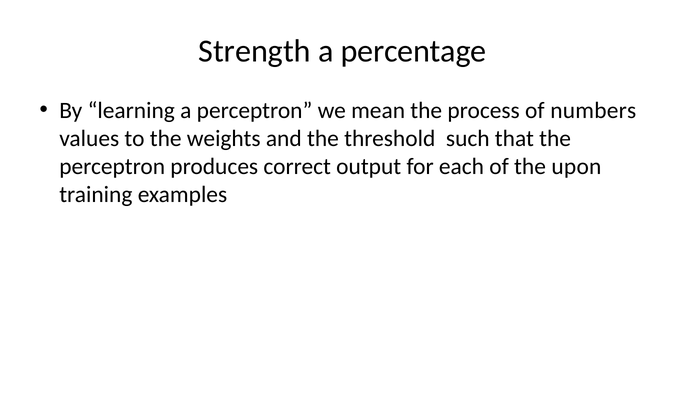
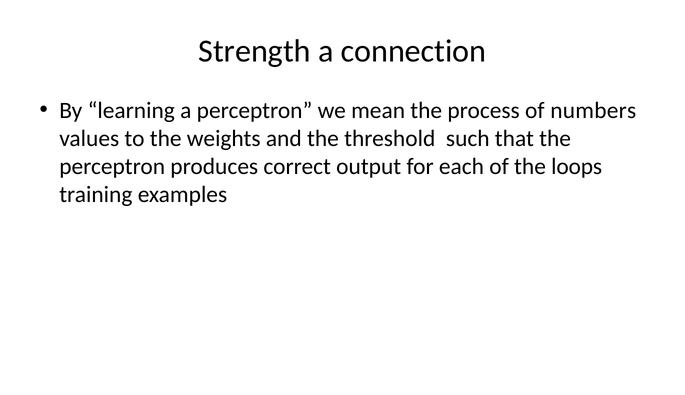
percentage: percentage -> connection
upon: upon -> loops
